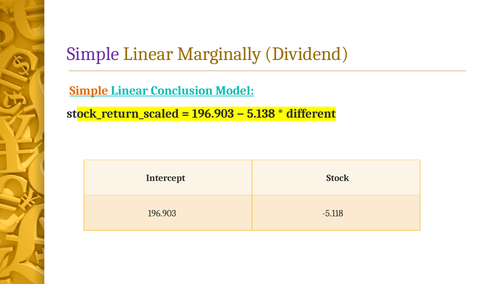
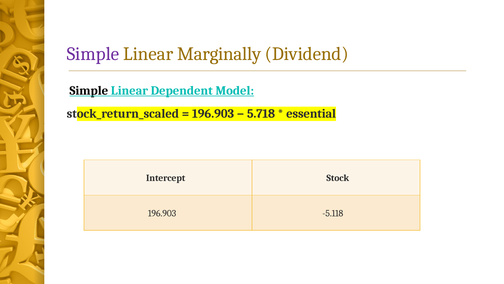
Simple at (89, 91) colour: orange -> black
Conclusion: Conclusion -> Dependent
5.138: 5.138 -> 5.718
different: different -> essential
